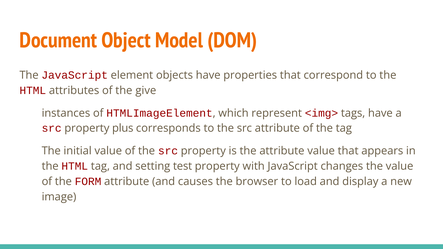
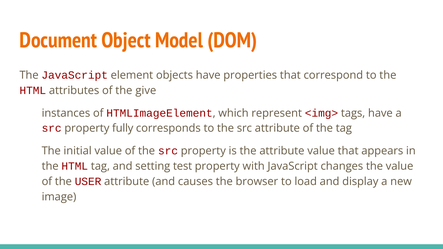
plus: plus -> fully
FORM: FORM -> USER
